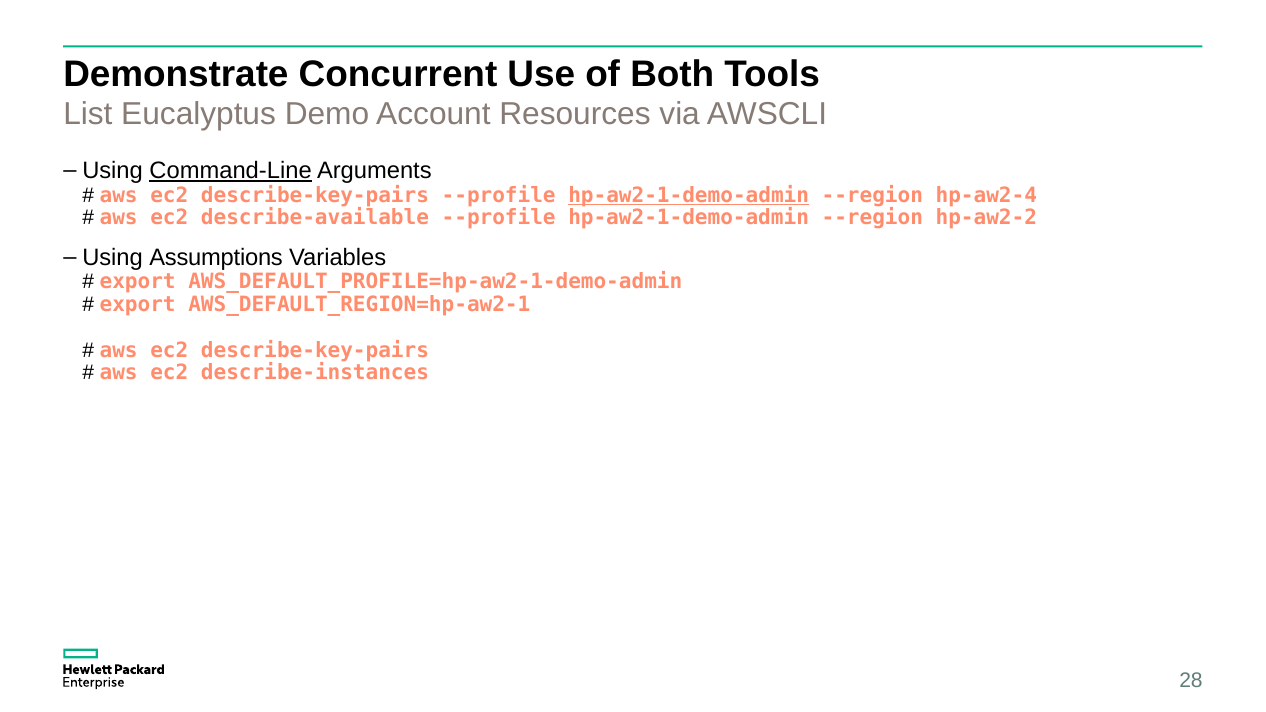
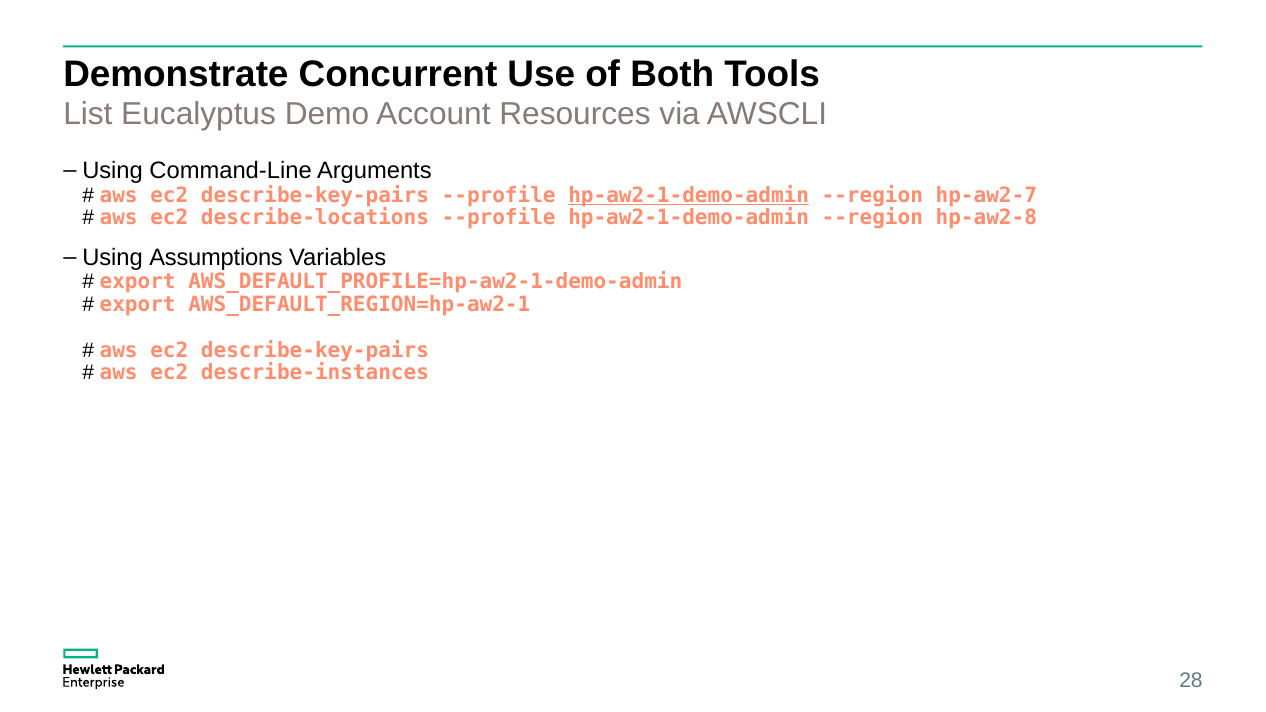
Command-Line underline: present -> none
hp-aw2-4: hp-aw2-4 -> hp-aw2-7
describe-available: describe-available -> describe-locations
hp-aw2-2: hp-aw2-2 -> hp-aw2-8
